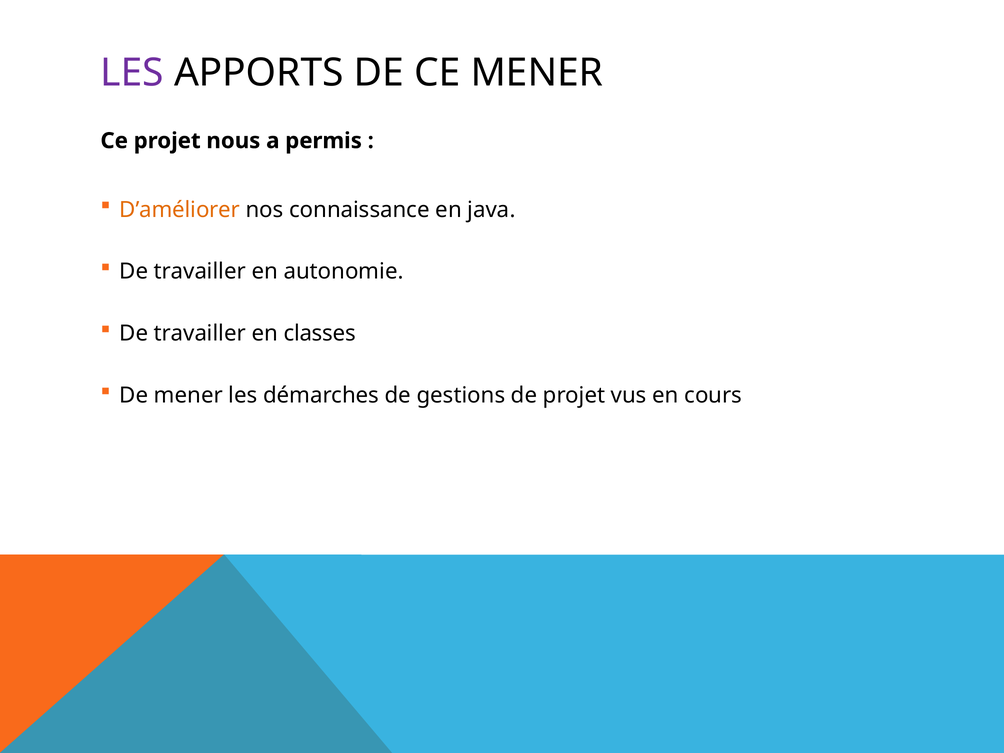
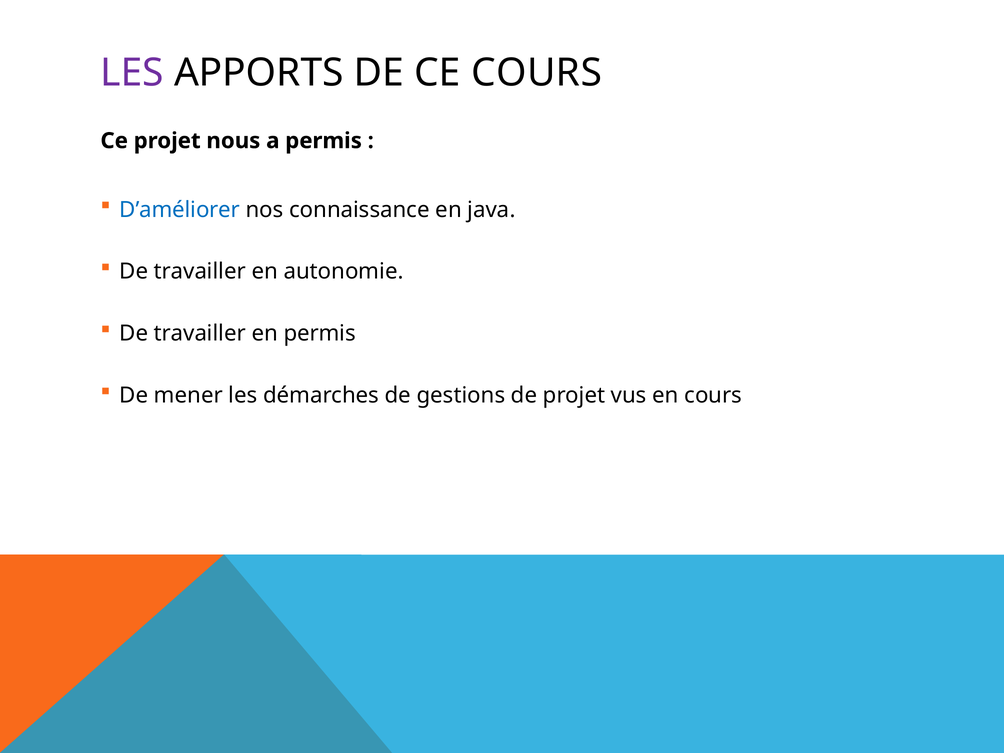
CE MENER: MENER -> COURS
D’améliorer colour: orange -> blue
en classes: classes -> permis
